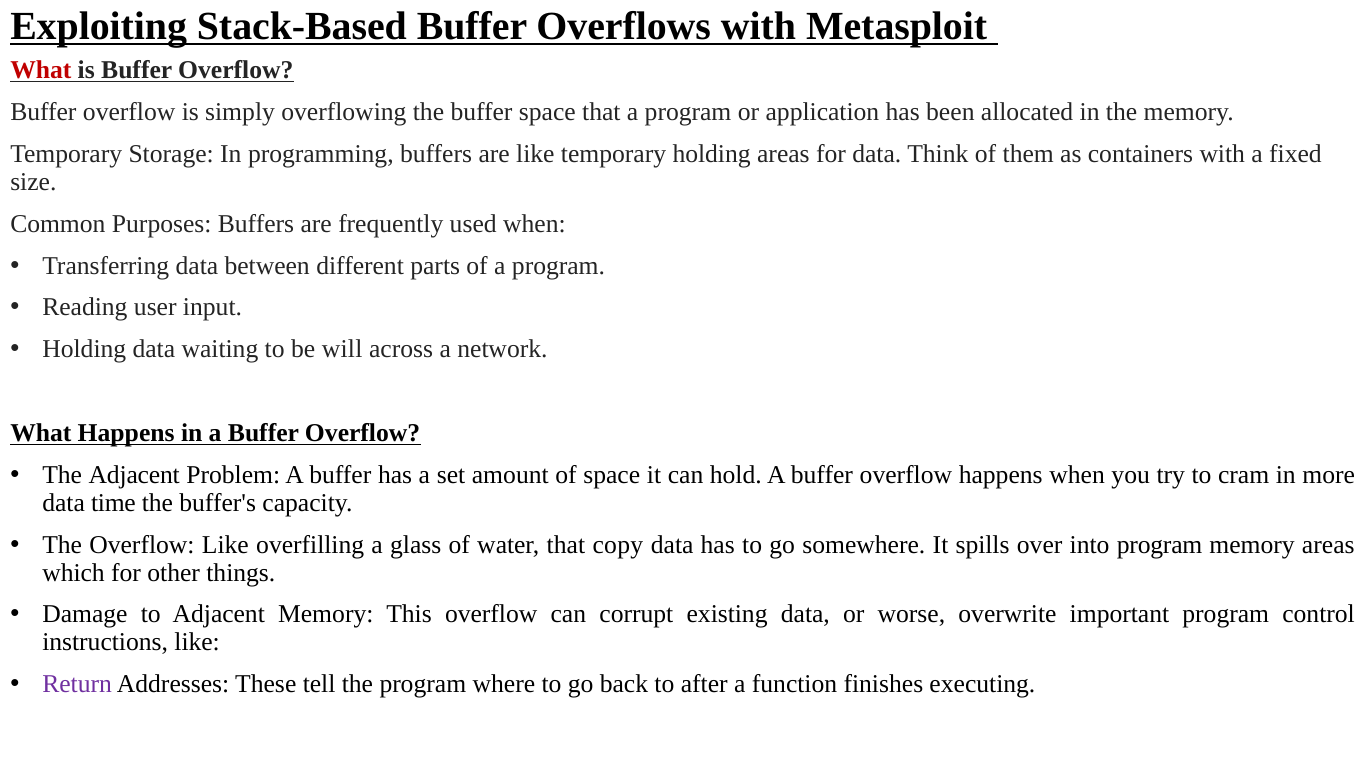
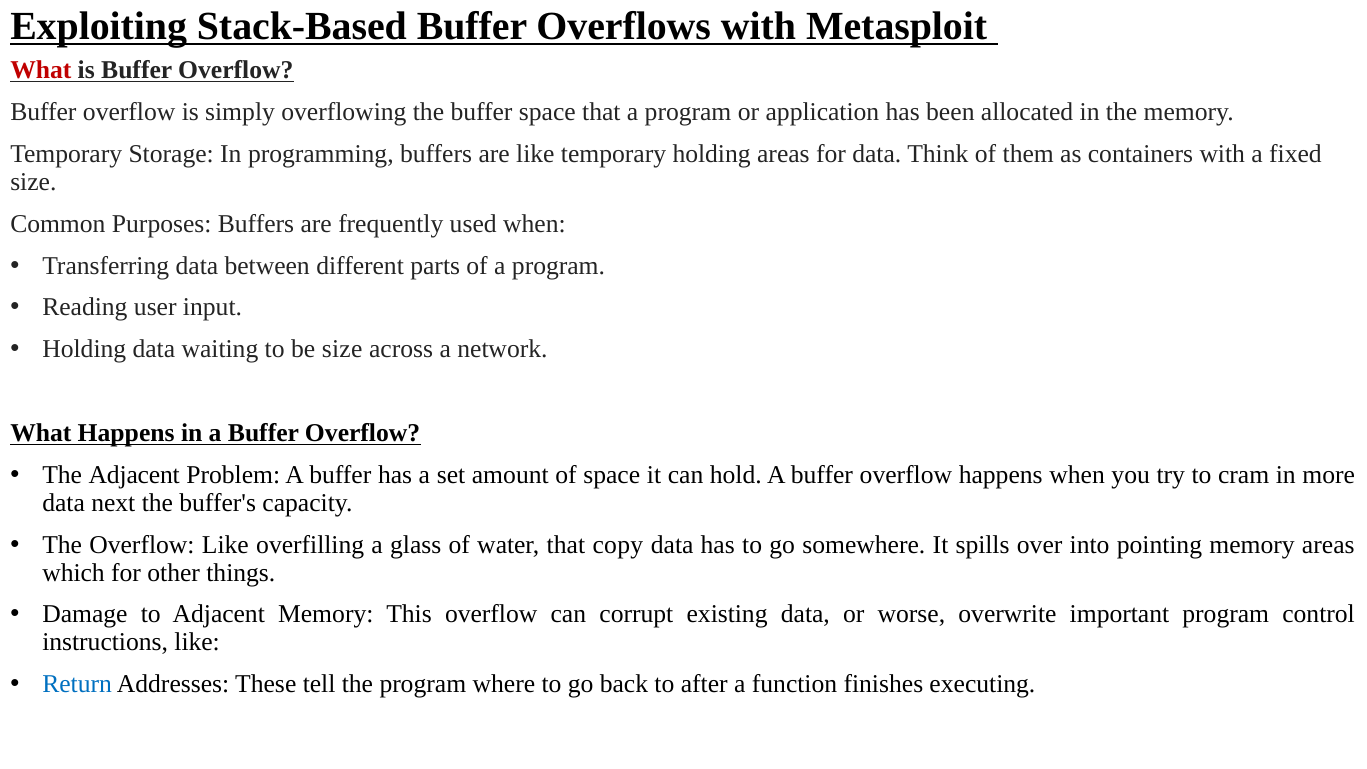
be will: will -> size
time: time -> next
into program: program -> pointing
Return colour: purple -> blue
